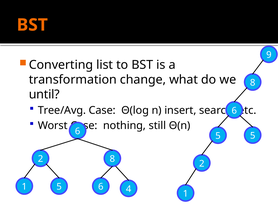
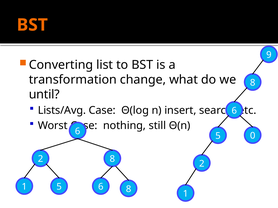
Tree/Avg: Tree/Avg -> Lists/Avg
5 5: 5 -> 0
5 6 4: 4 -> 8
